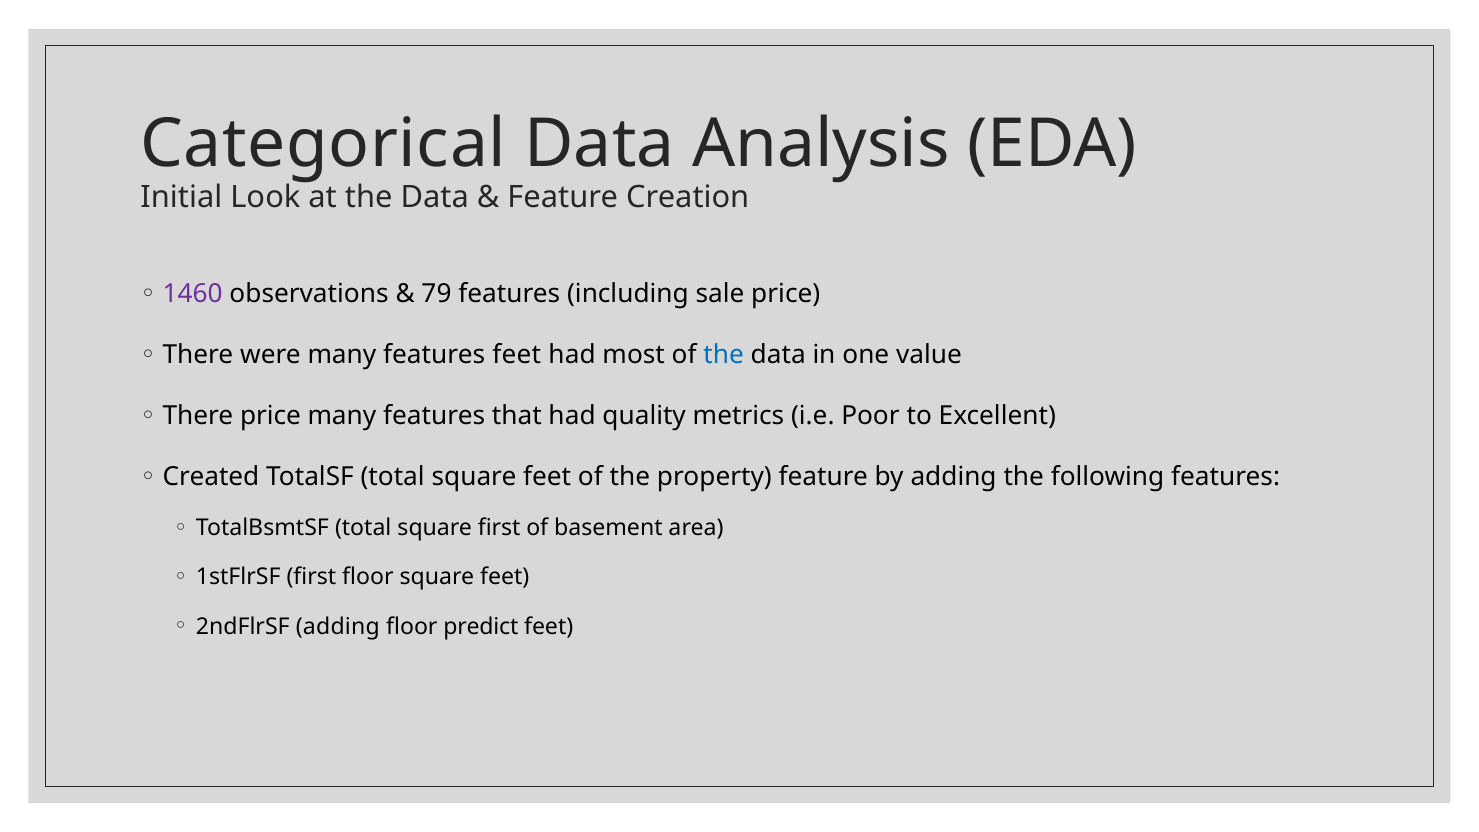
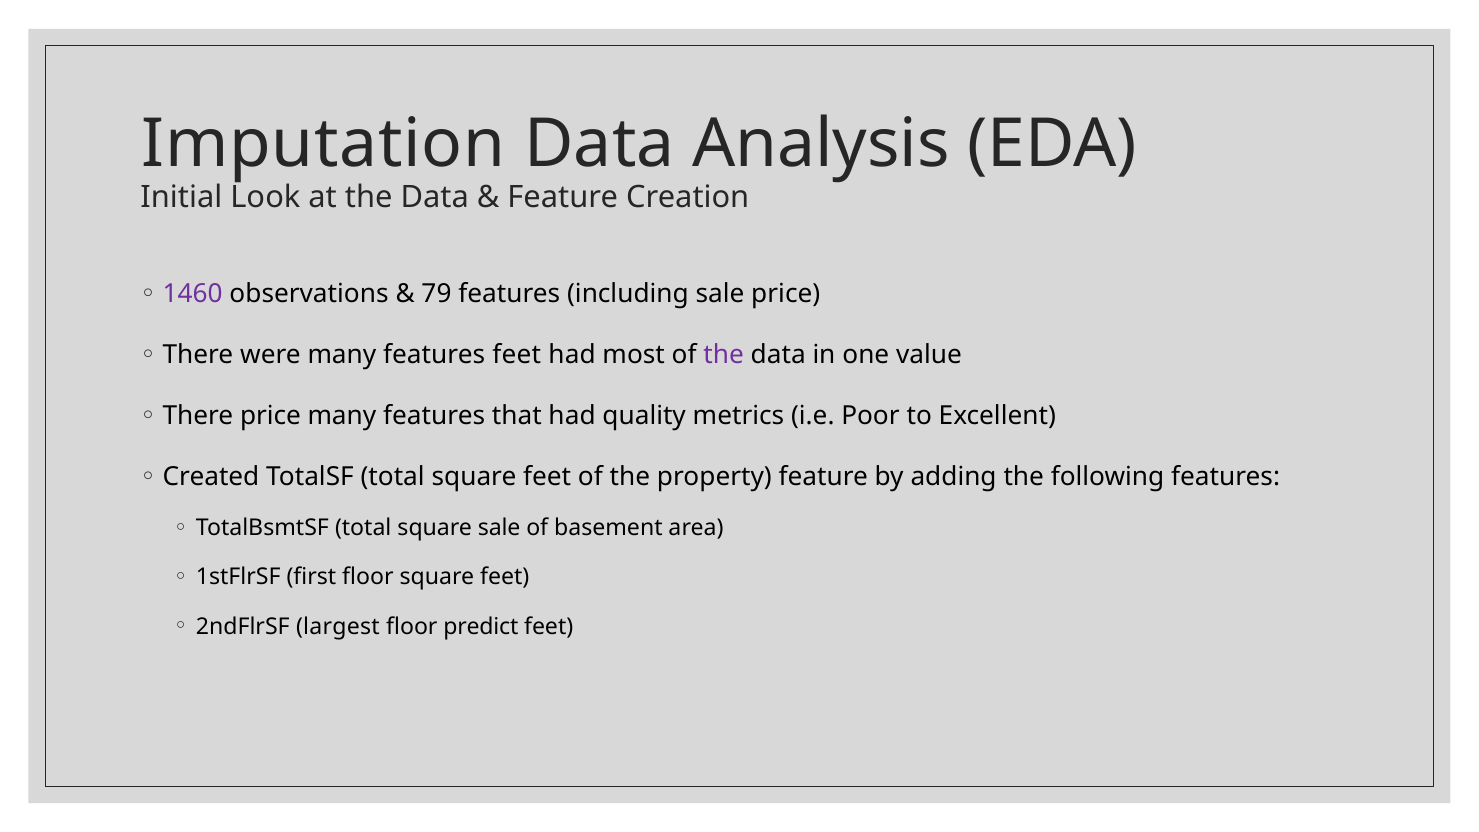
Categorical: Categorical -> Imputation
the at (724, 355) colour: blue -> purple
square first: first -> sale
2ndFlrSF adding: adding -> largest
